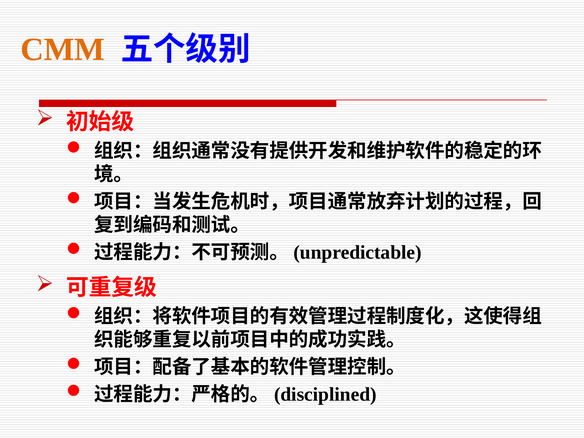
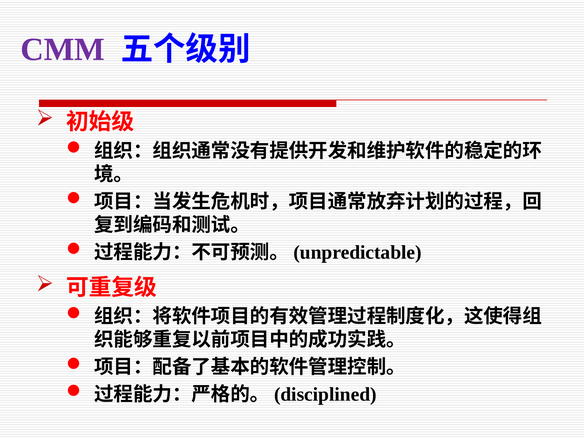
CMM colour: orange -> purple
